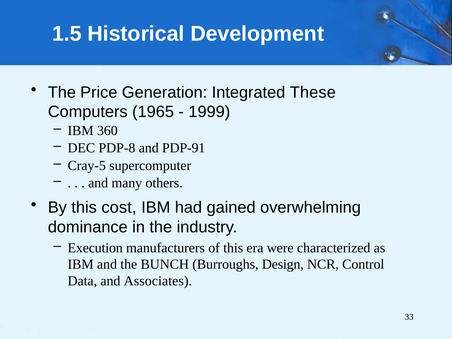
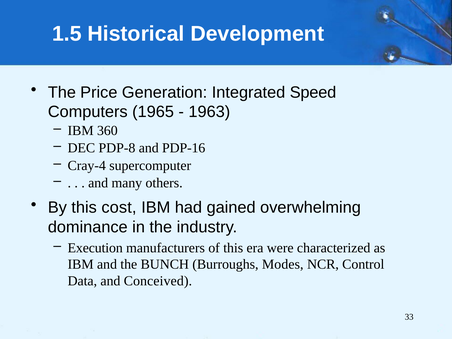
These: These -> Speed
1999: 1999 -> 1963
PDP-91: PDP-91 -> PDP-16
Cray-5: Cray-5 -> Cray-4
Design: Design -> Modes
Associates: Associates -> Conceived
